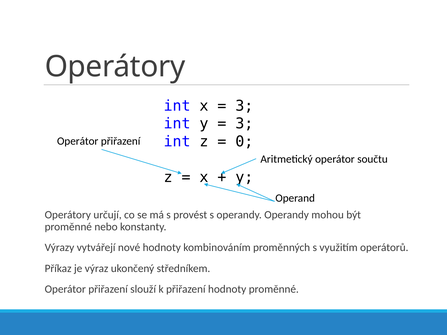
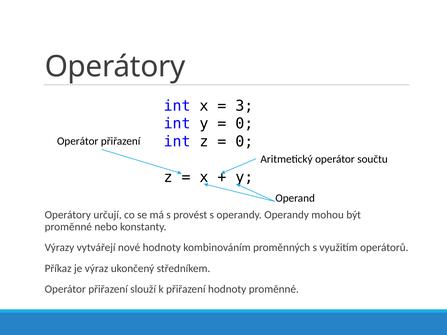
3 at (244, 124): 3 -> 0
